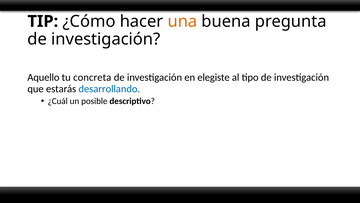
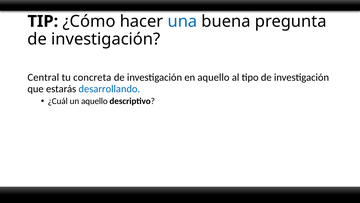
una colour: orange -> blue
Aquello: Aquello -> Central
en elegiste: elegiste -> aquello
un posible: posible -> aquello
